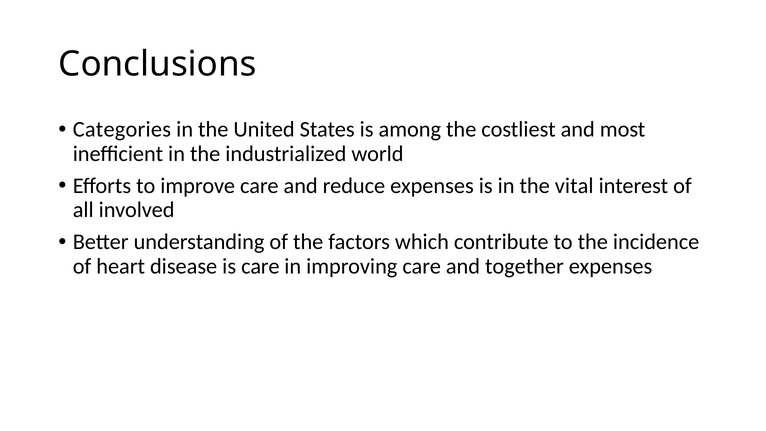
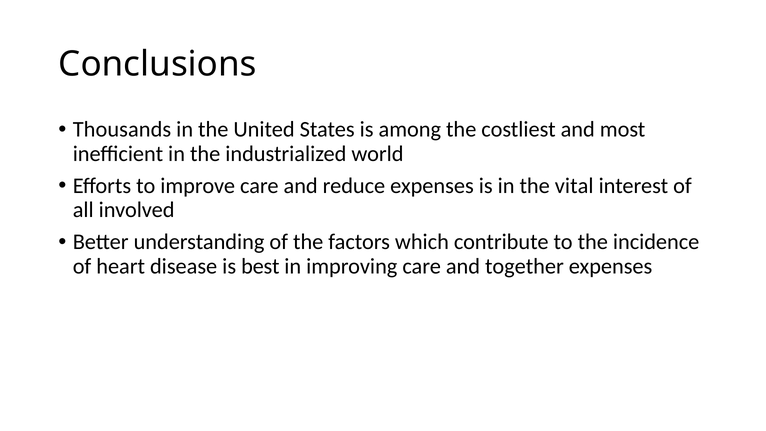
Categories: Categories -> Thousands
is care: care -> best
